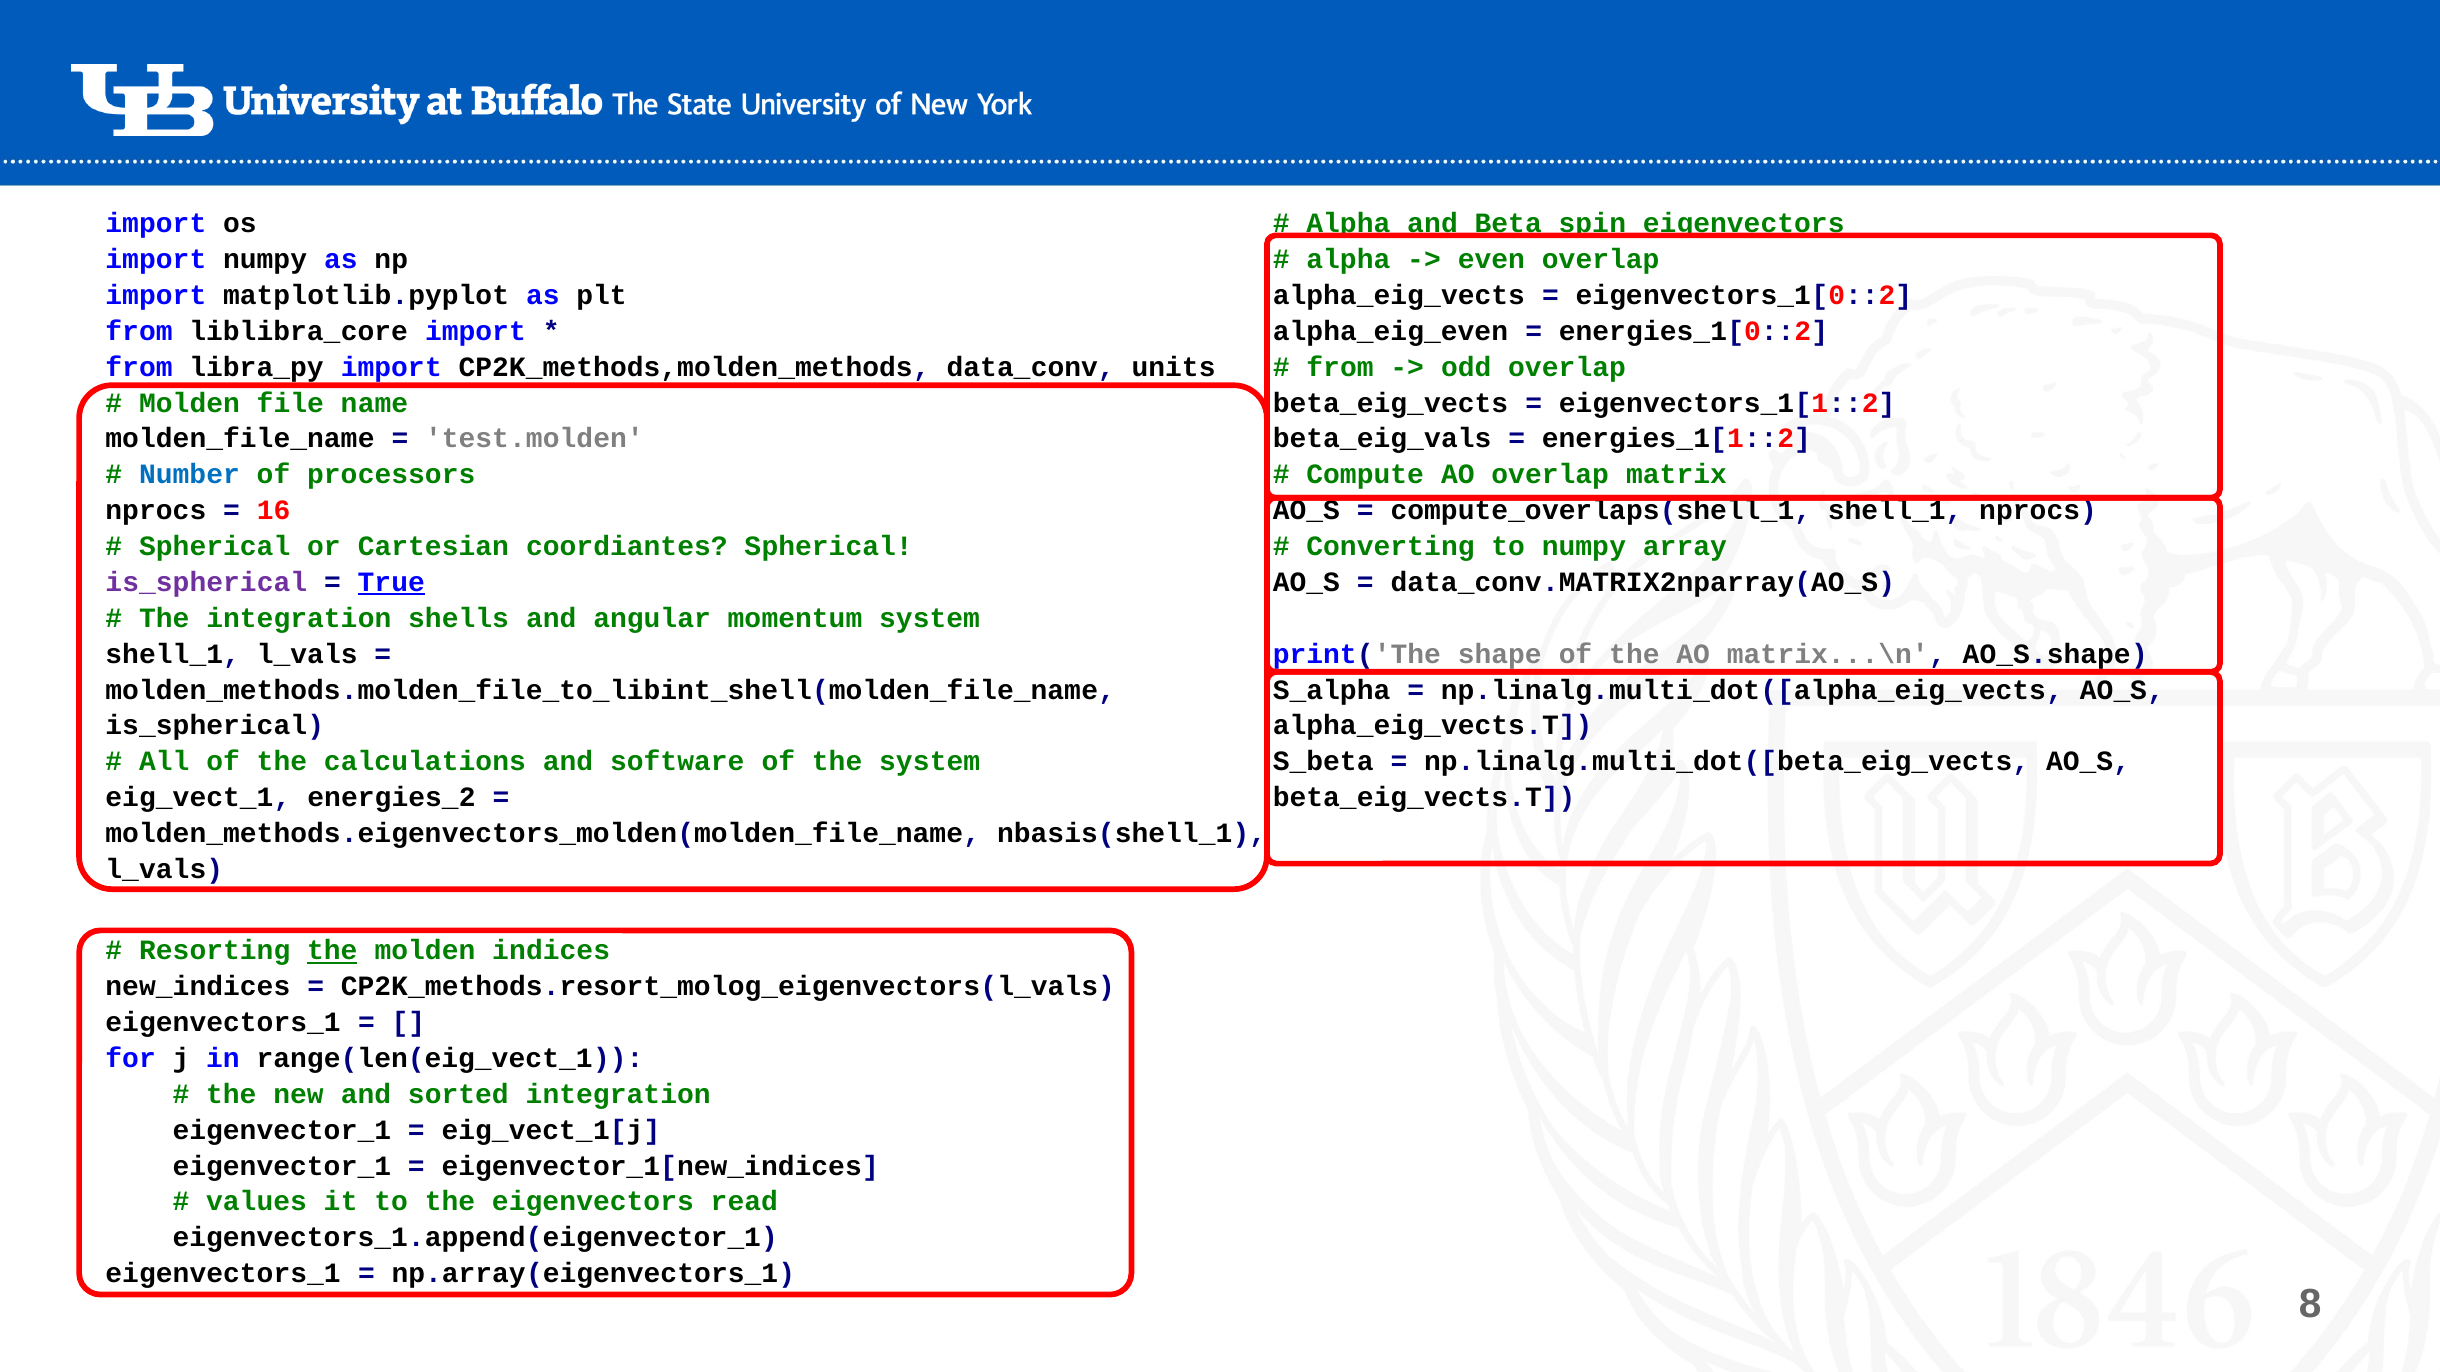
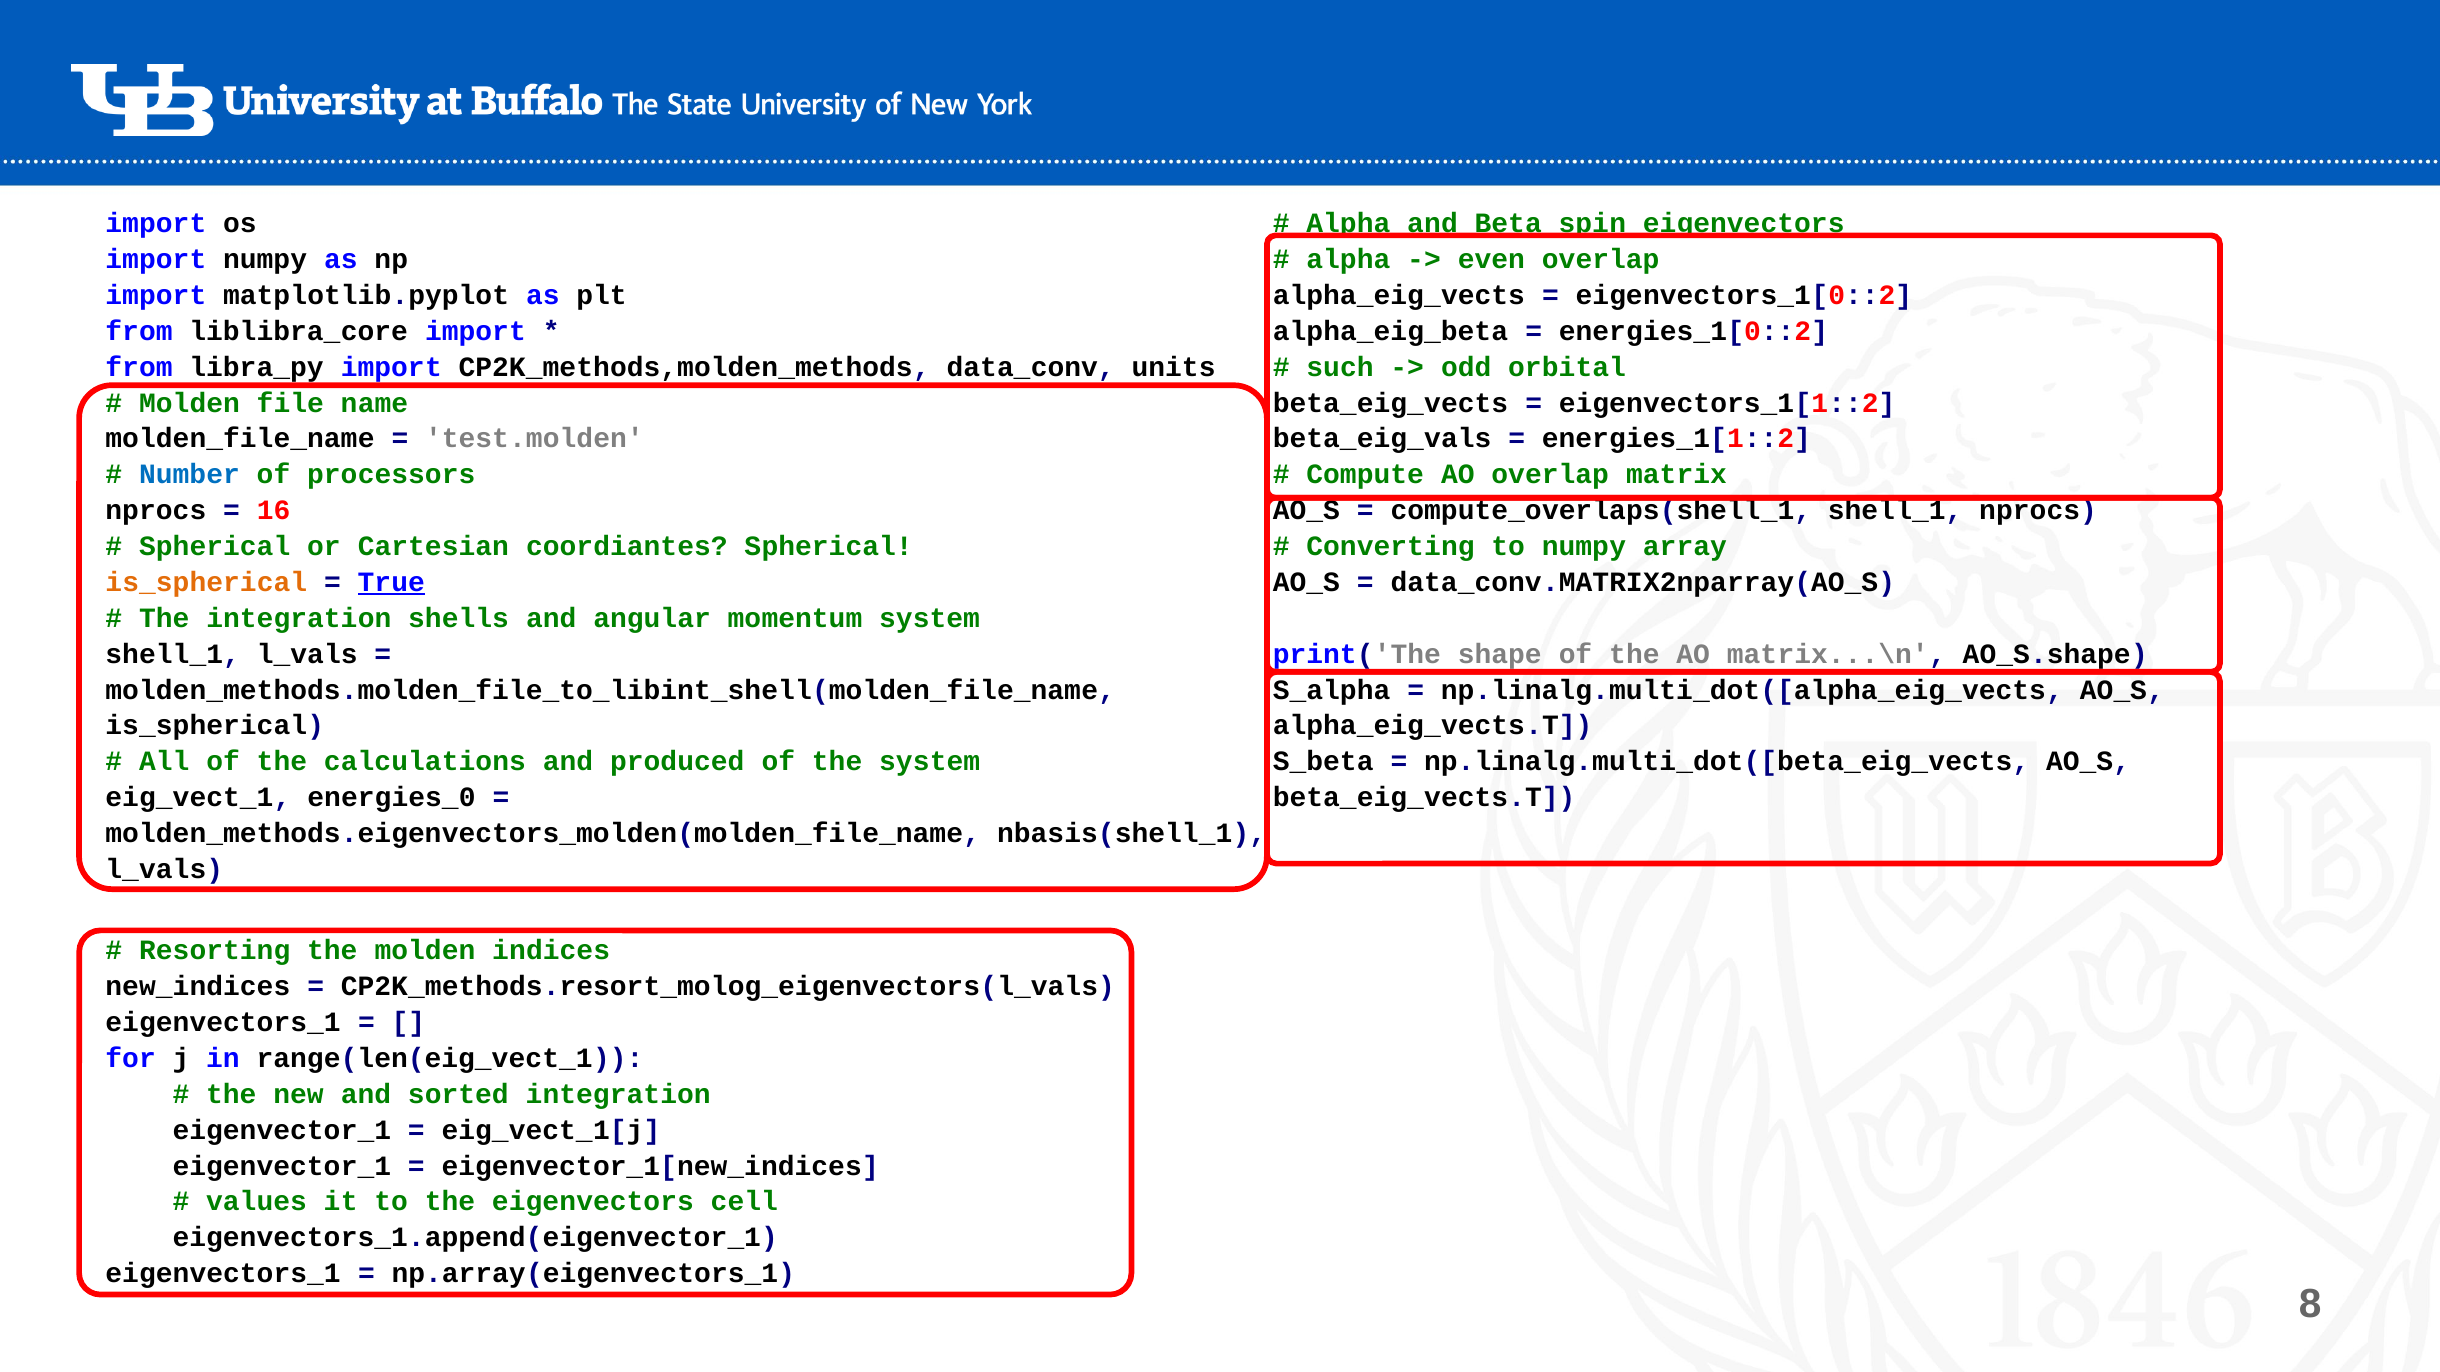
alpha_eig_even: alpha_eig_even -> alpha_eig_beta
from at (1340, 367): from -> such
odd overlap: overlap -> orbital
is_spherical at (206, 582) colour: purple -> orange
software: software -> produced
energies_2: energies_2 -> energies_0
the at (332, 951) underline: present -> none
read: read -> cell
